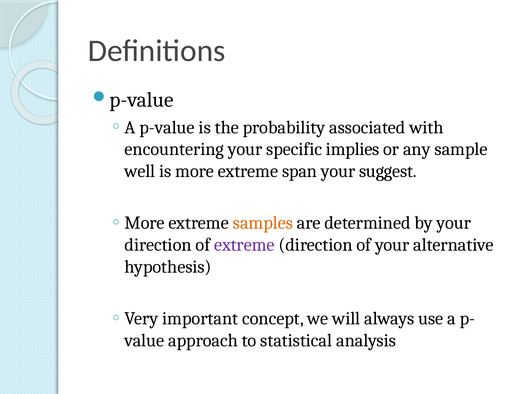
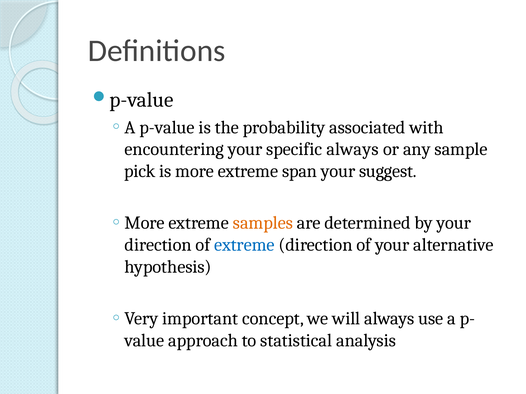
specific implies: implies -> always
well: well -> pick
extreme at (244, 245) colour: purple -> blue
